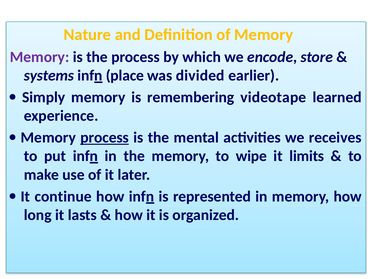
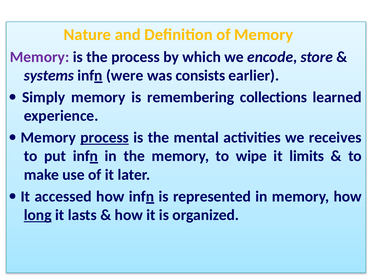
place: place -> were
divided: divided -> consists
videotape: videotape -> collections
continue: continue -> accessed
long underline: none -> present
